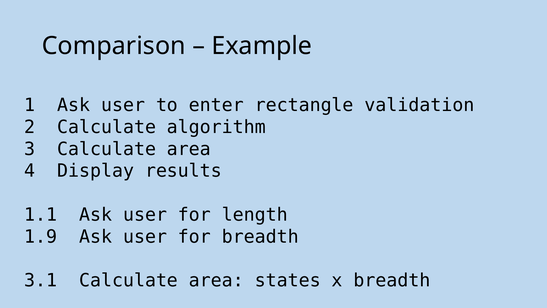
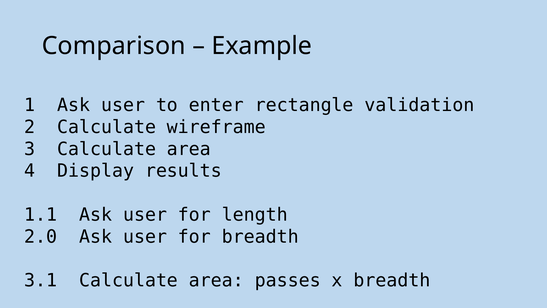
algorithm: algorithm -> wireframe
1.9: 1.9 -> 2.0
states: states -> passes
